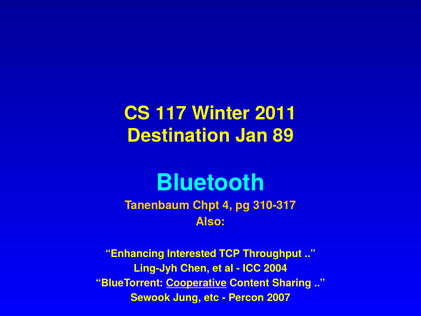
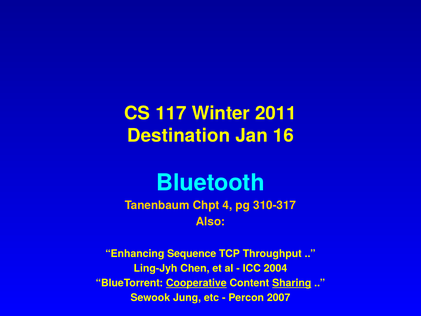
89: 89 -> 16
Interested: Interested -> Sequence
Sharing underline: none -> present
